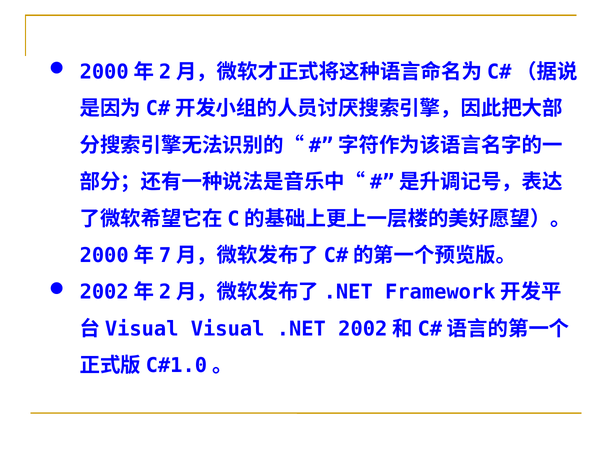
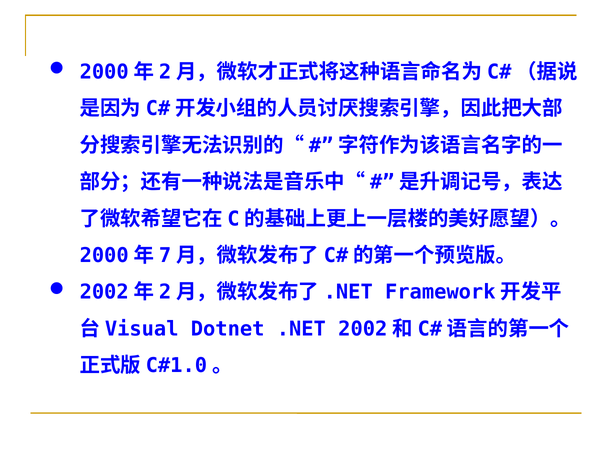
Visual: Visual -> Dotnet
